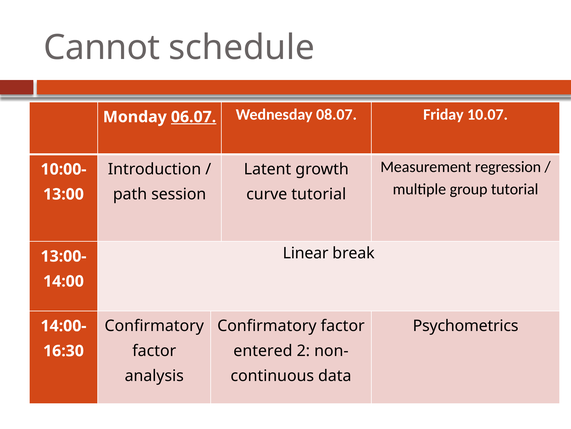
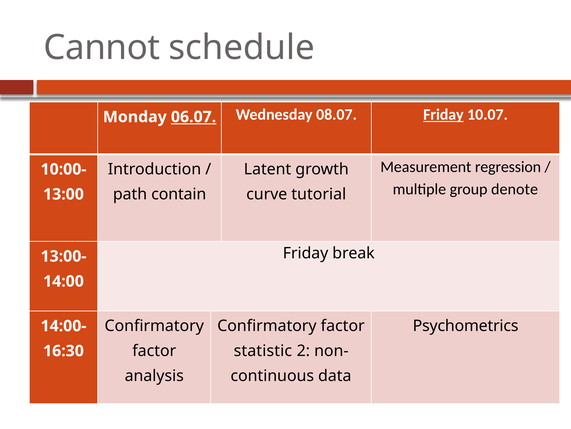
Friday at (443, 114) underline: none -> present
group tutorial: tutorial -> denote
session: session -> contain
Linear at (306, 253): Linear -> Friday
entered: entered -> statistic
